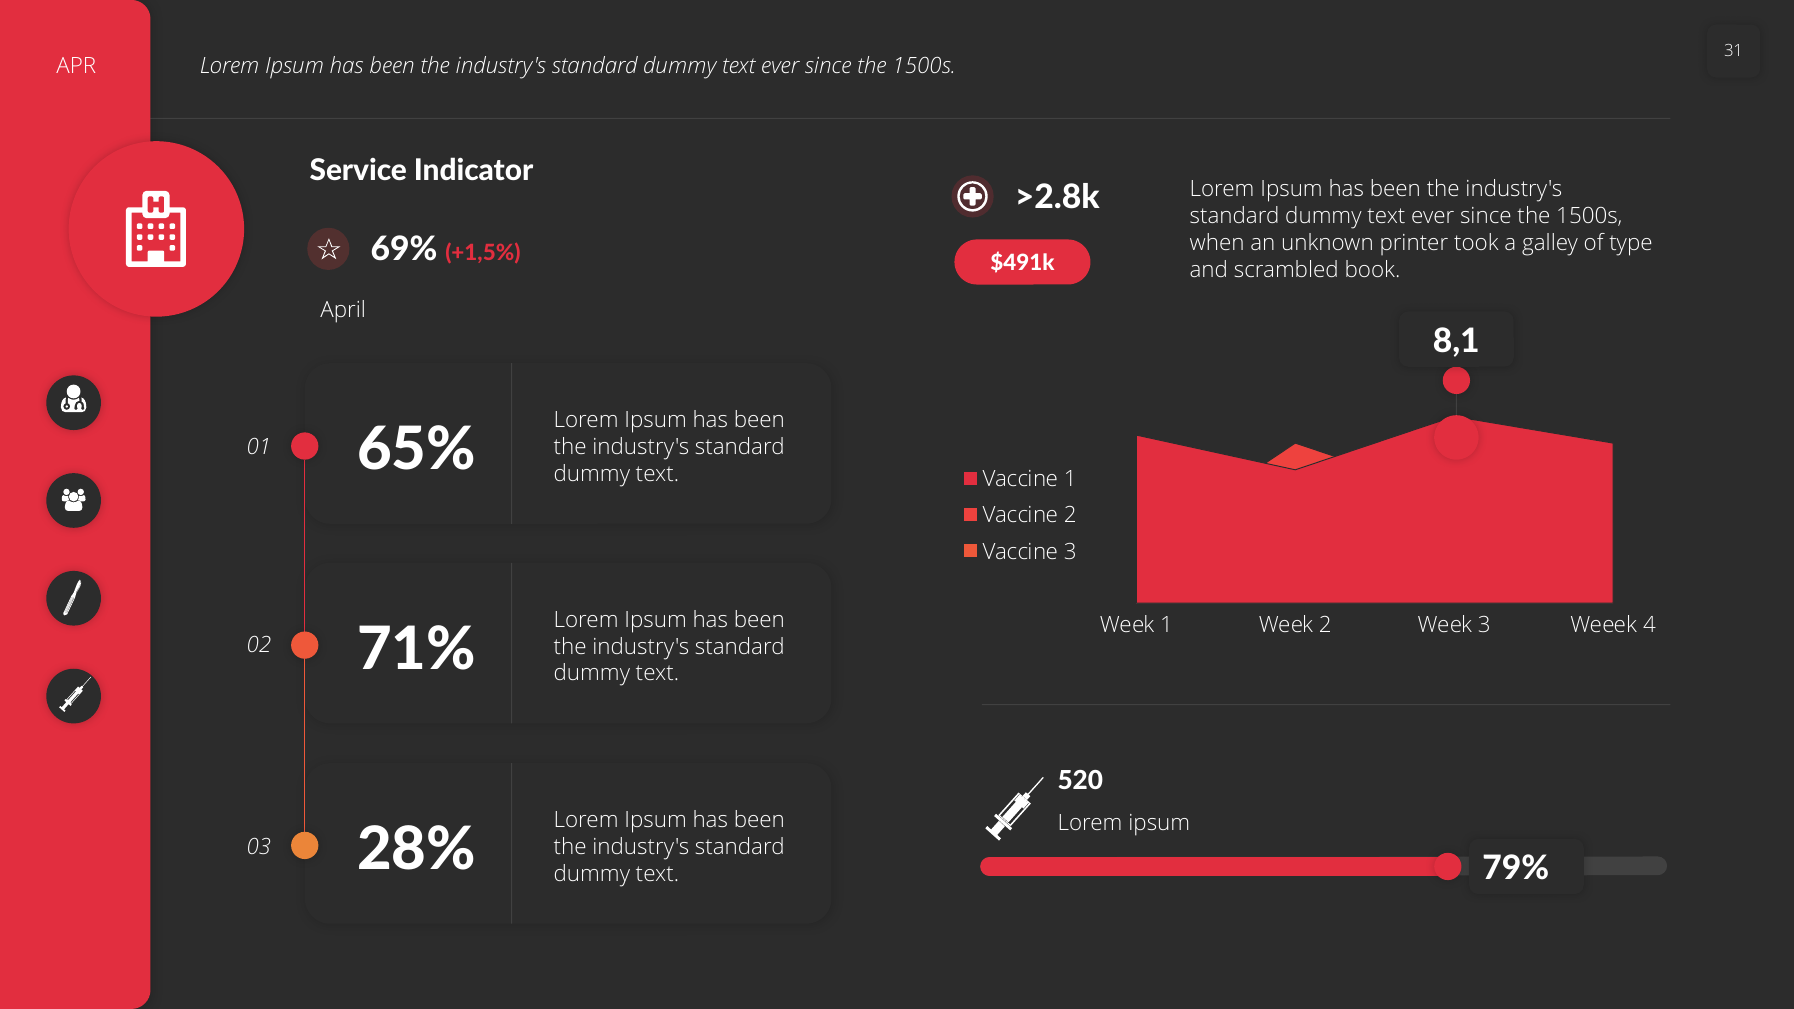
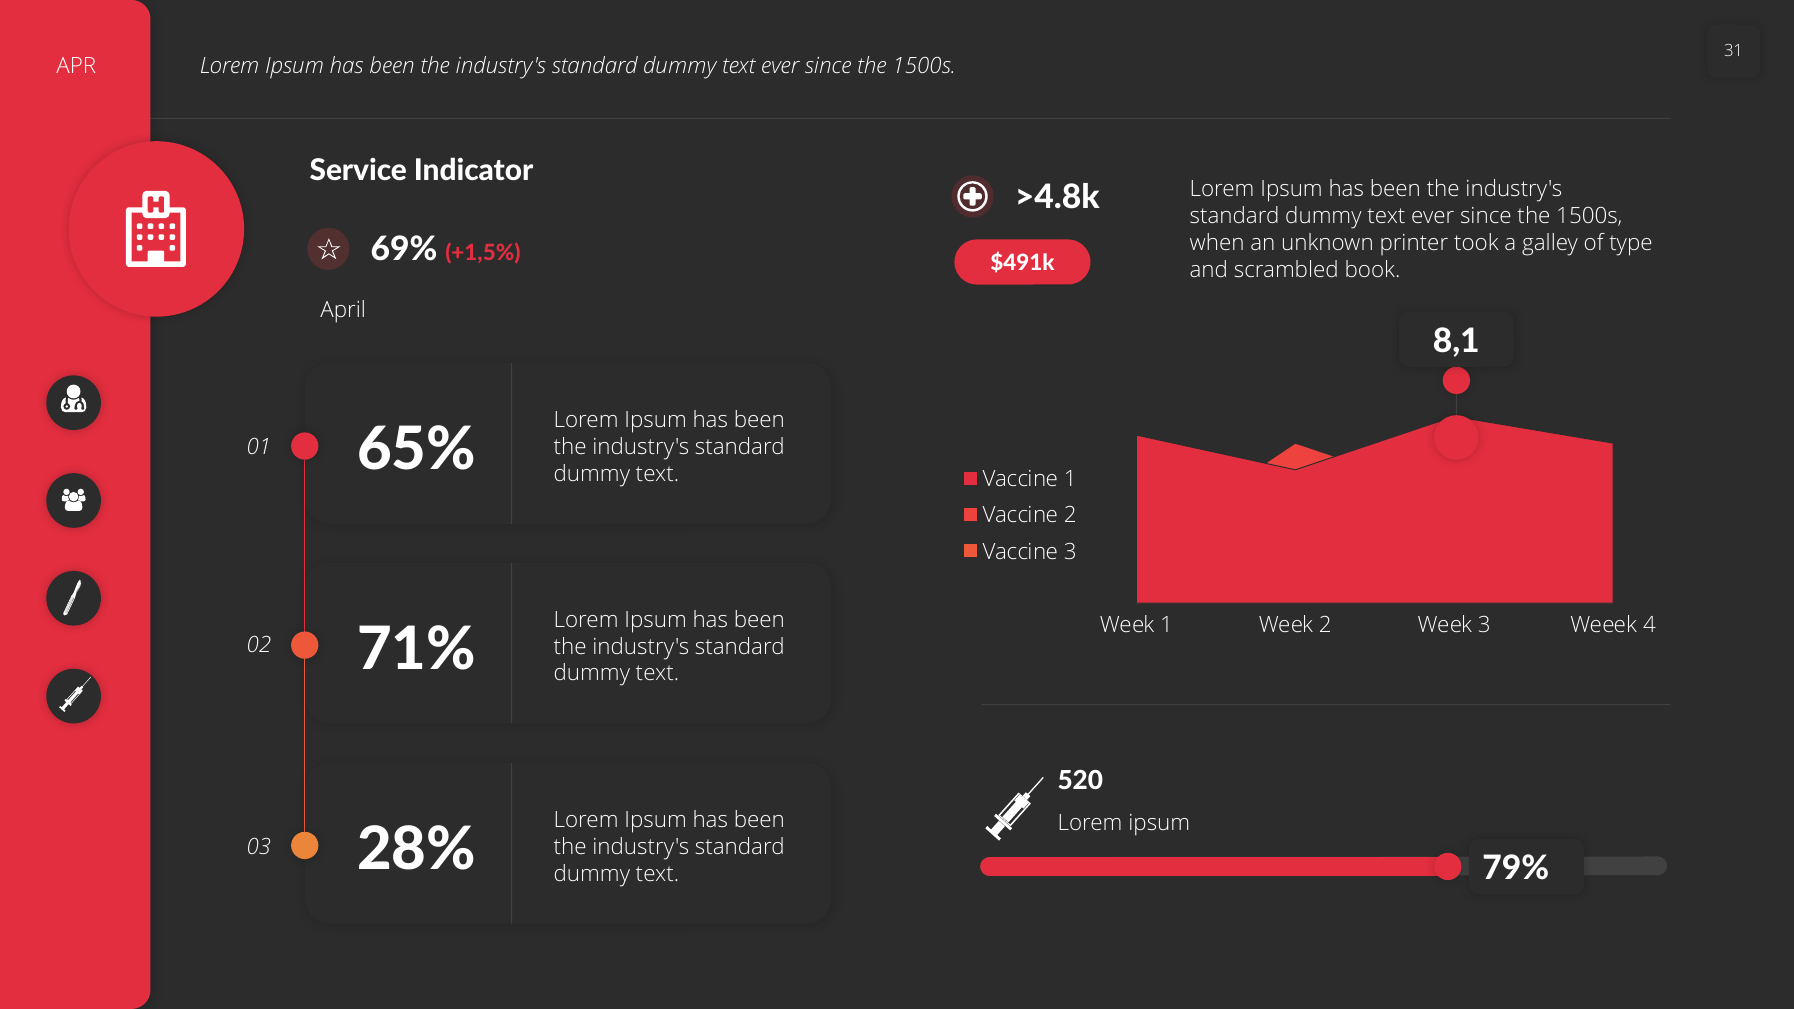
>2.8k: >2.8k -> >4.8k
